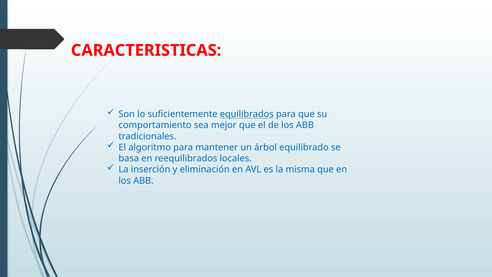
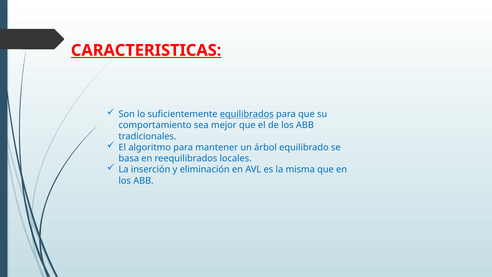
CARACTERISTICAS underline: none -> present
